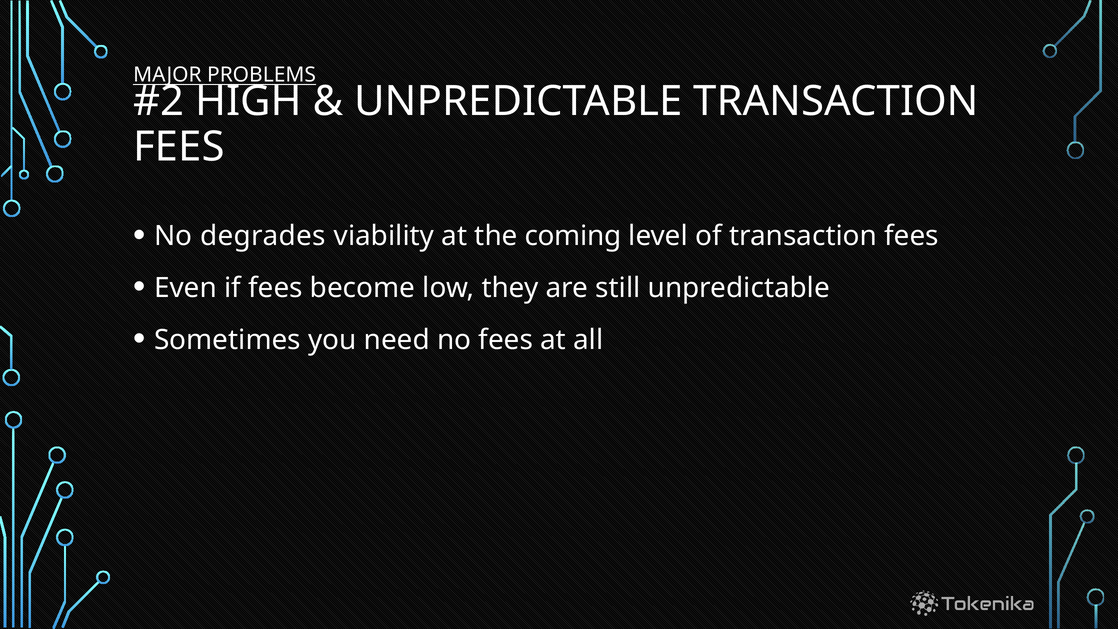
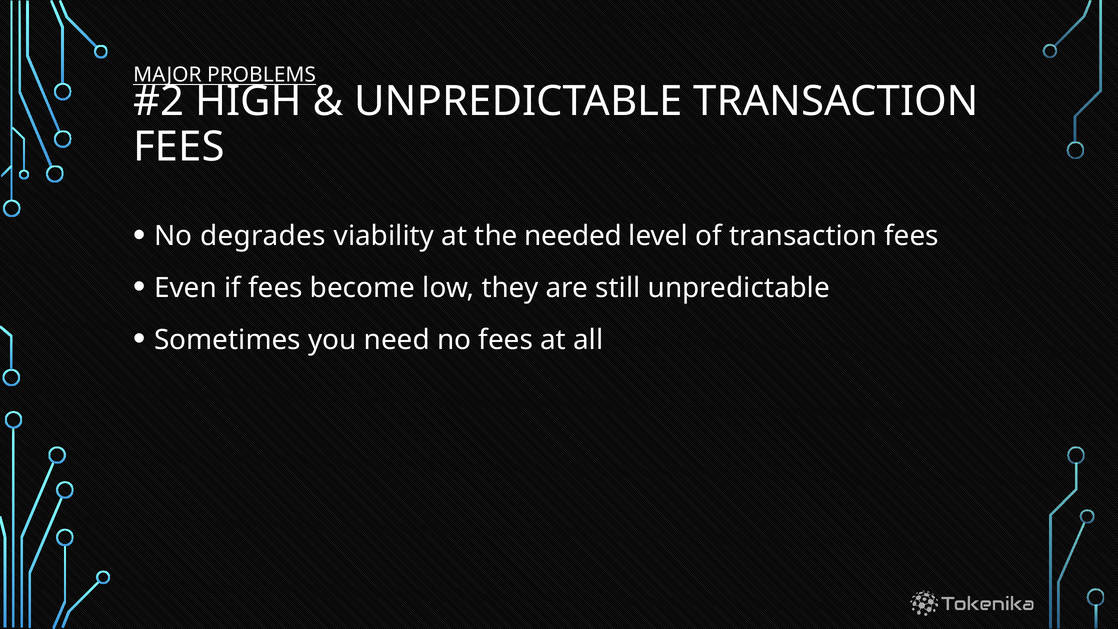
coming: coming -> needed
